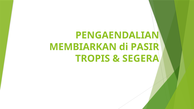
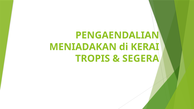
MEMBIARKAN: MEMBIARKAN -> MENIADAKAN
PASIR: PASIR -> KERAI
